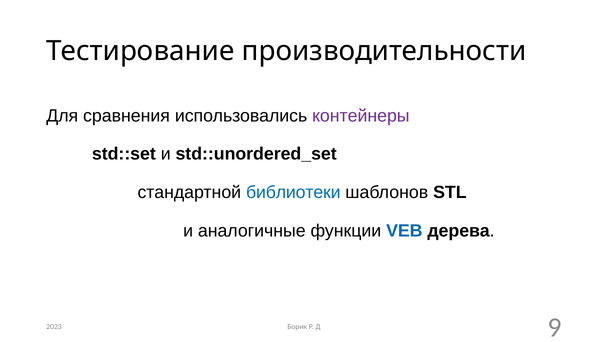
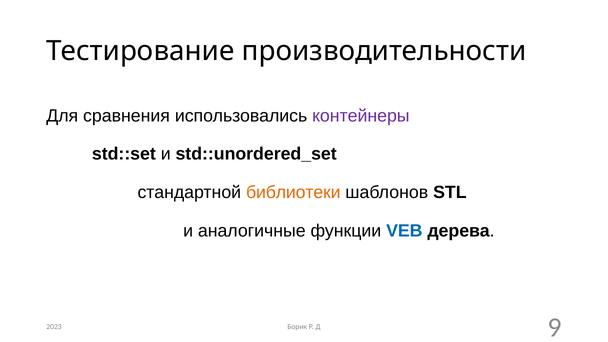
библиотеки colour: blue -> orange
